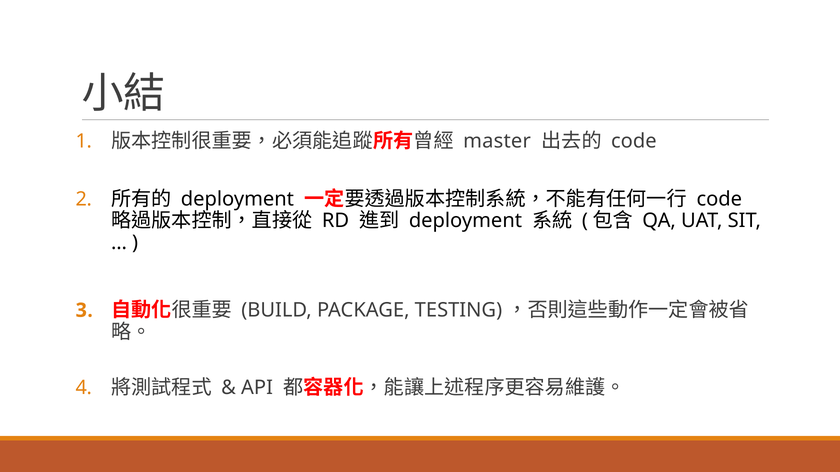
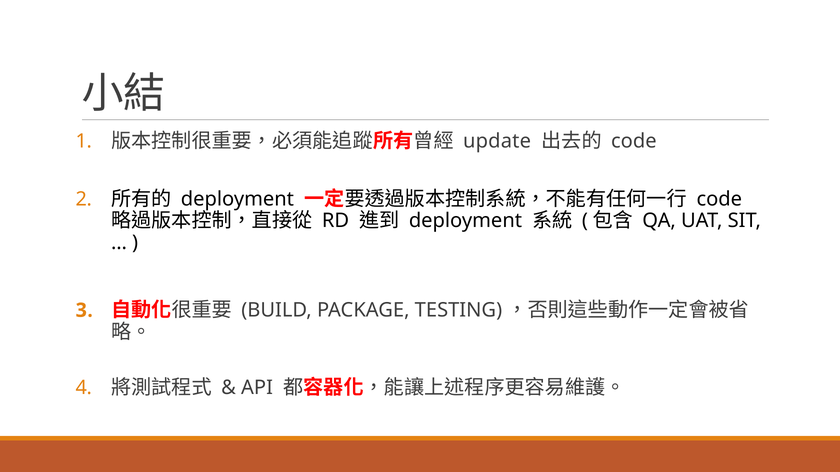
master: master -> update
